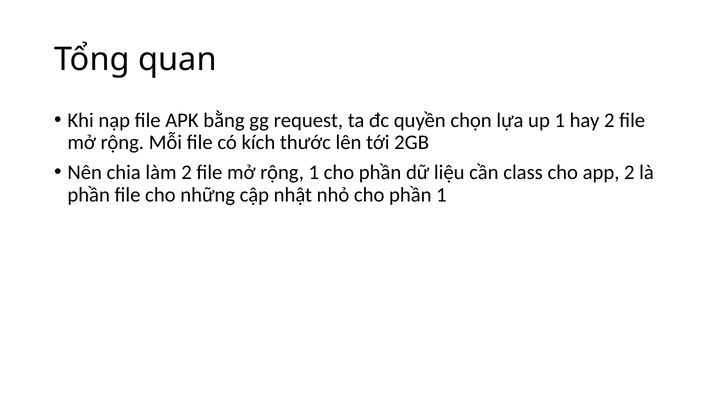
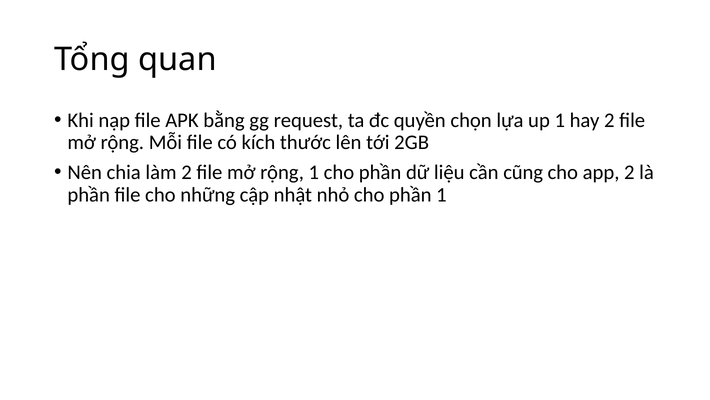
class: class -> cũng
